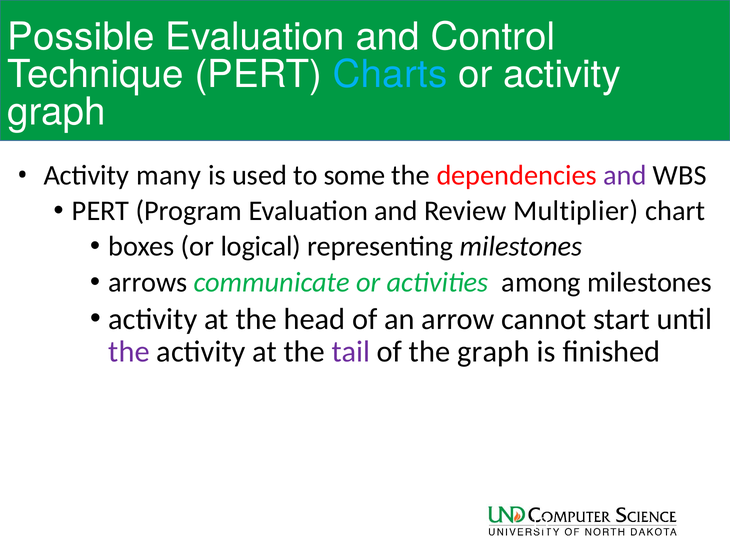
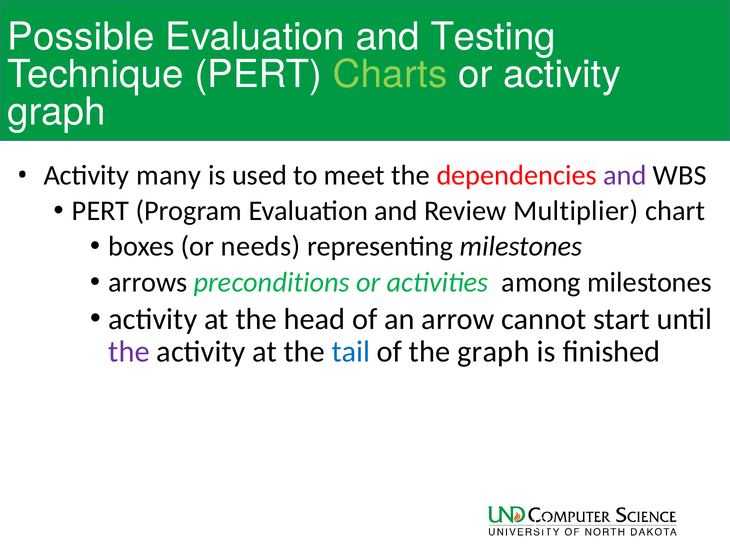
Control: Control -> Testing
Charts colour: light blue -> light green
some: some -> meet
logical: logical -> needs
communicate: communicate -> preconditions
tail colour: purple -> blue
